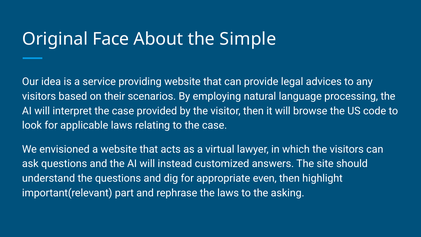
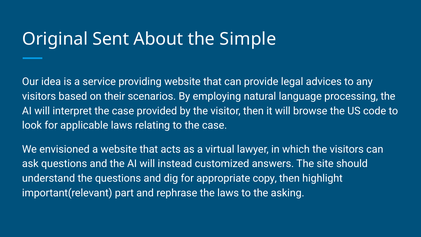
Face: Face -> Sent
even: even -> copy
